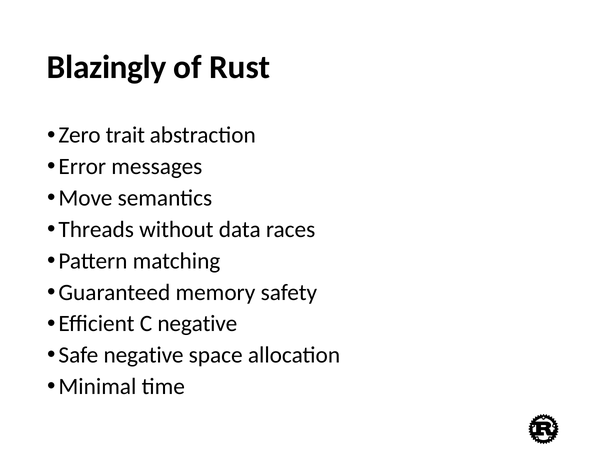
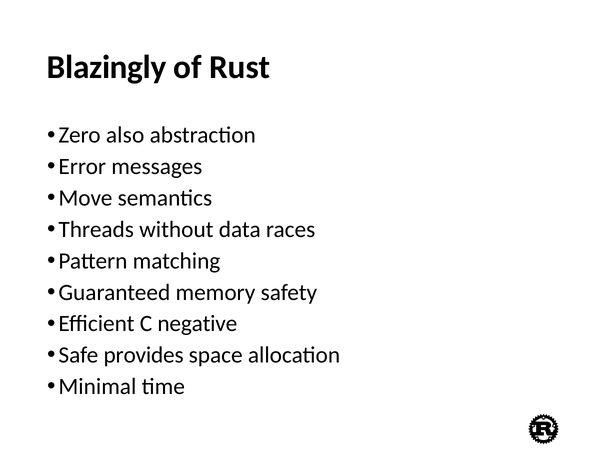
trait: trait -> also
Safe negative: negative -> provides
